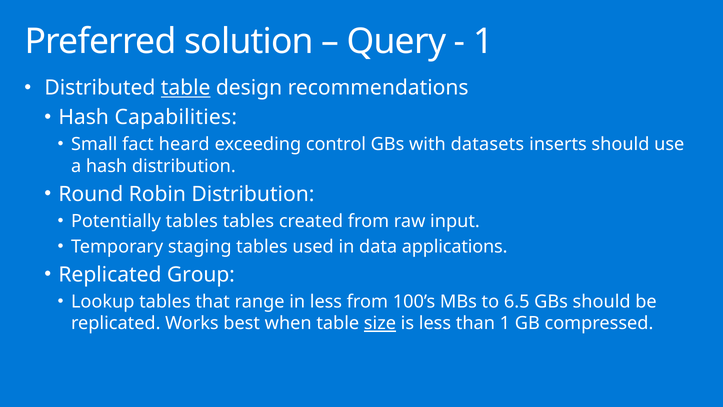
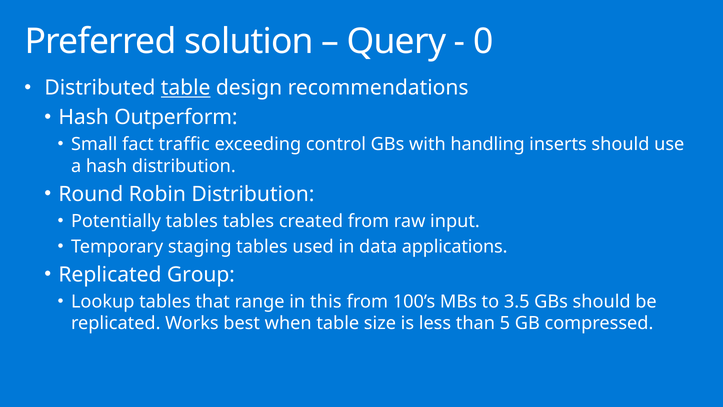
1 at (483, 41): 1 -> 0
Capabilities: Capabilities -> Outperform
heard: heard -> traffic
datasets: datasets -> handling
in less: less -> this
6.5: 6.5 -> 3.5
size underline: present -> none
than 1: 1 -> 5
